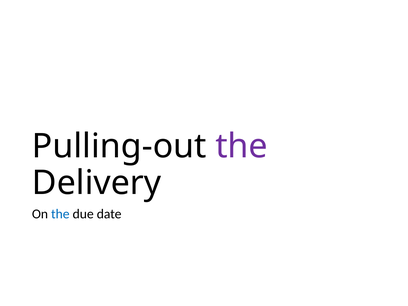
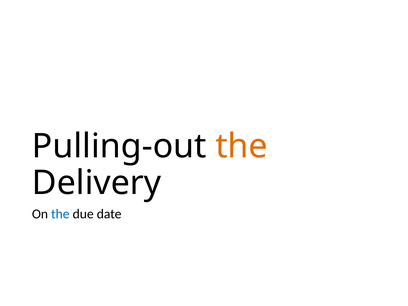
the at (242, 146) colour: purple -> orange
